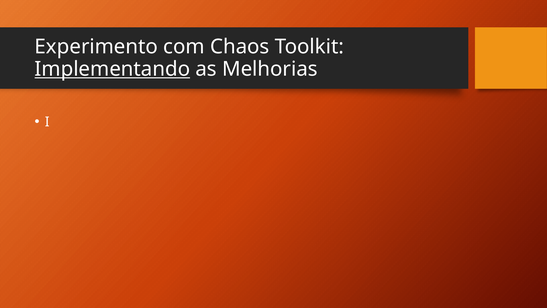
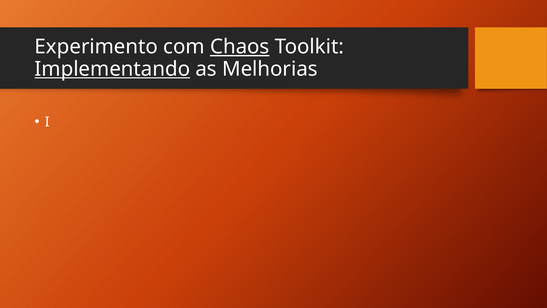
Chaos underline: none -> present
